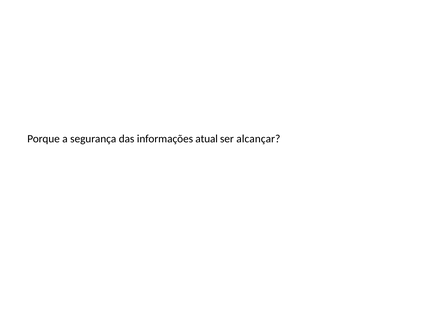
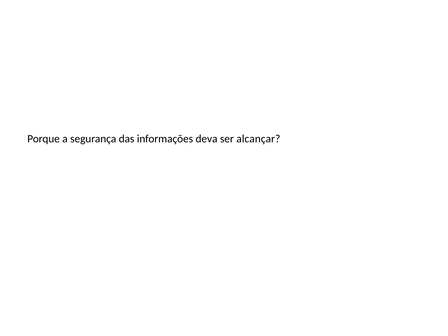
atual: atual -> deva
